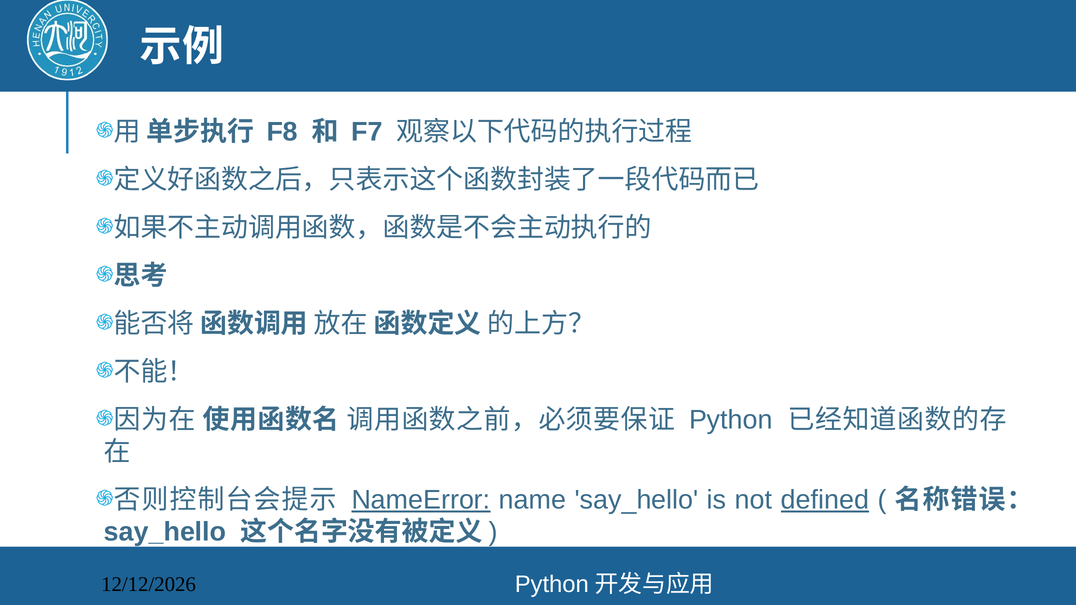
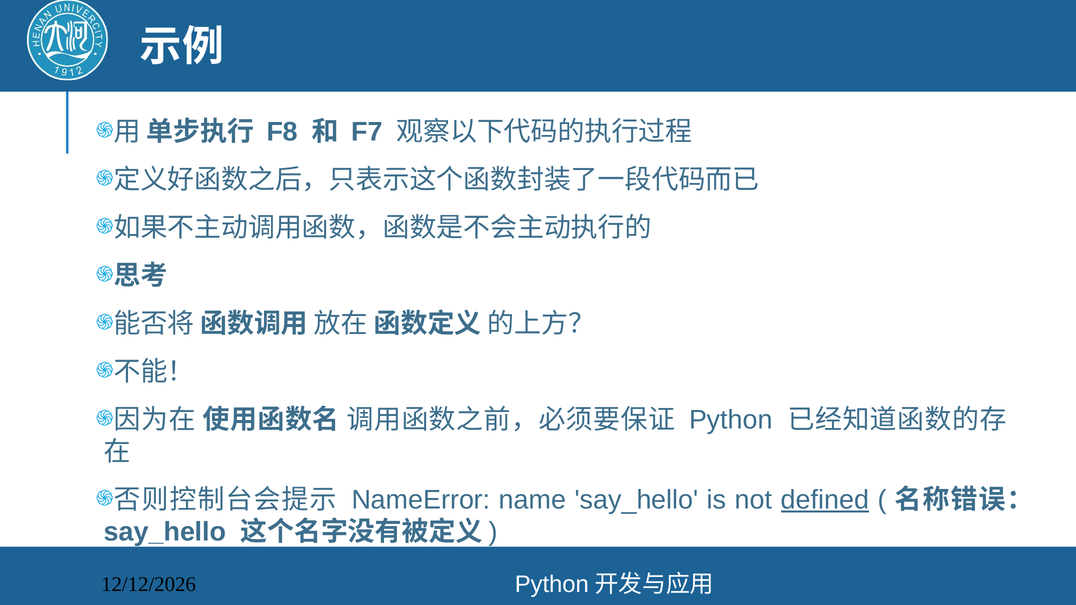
NameError underline: present -> none
